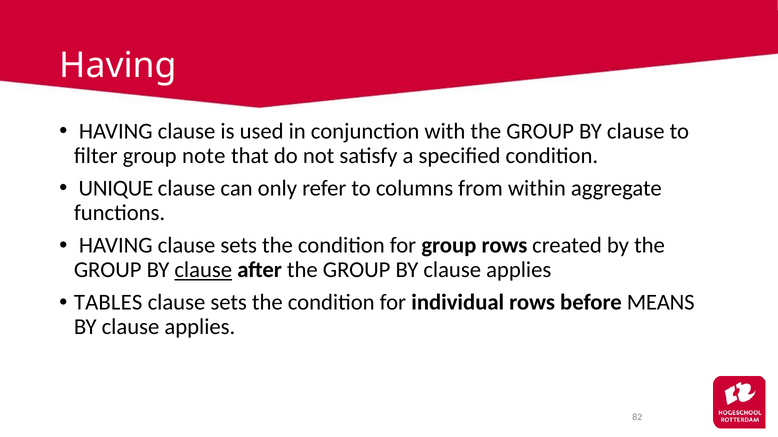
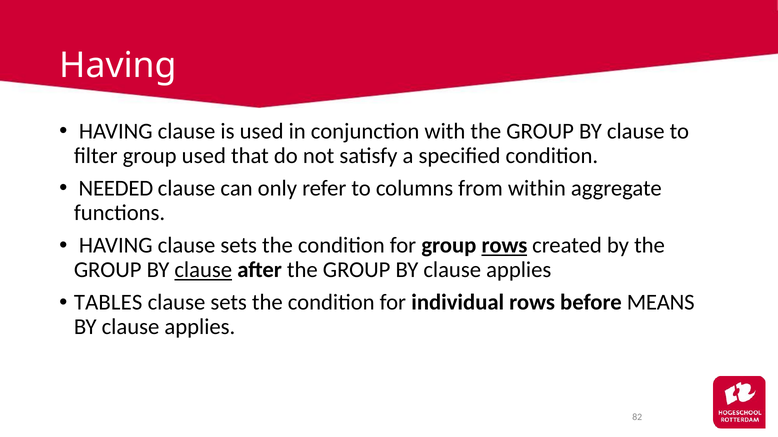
group note: note -> used
UNIQUE: UNIQUE -> NEEDED
rows at (504, 246) underline: none -> present
